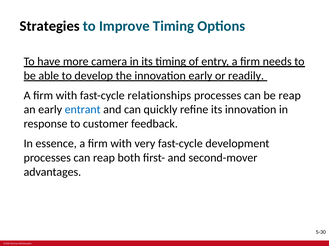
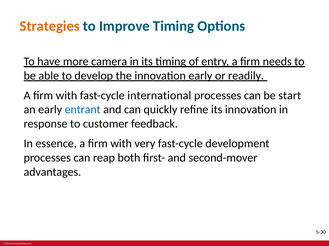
Strategies colour: black -> orange
relationships: relationships -> international
be reap: reap -> start
